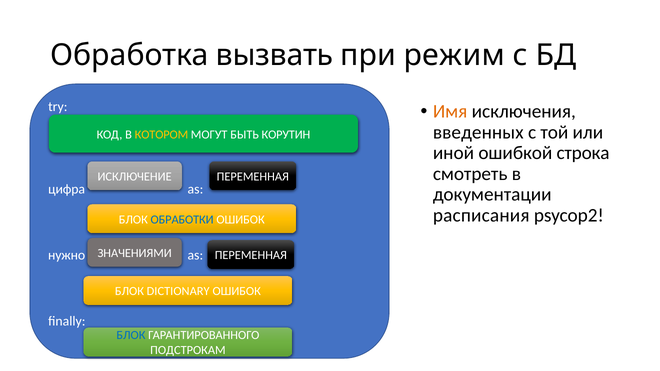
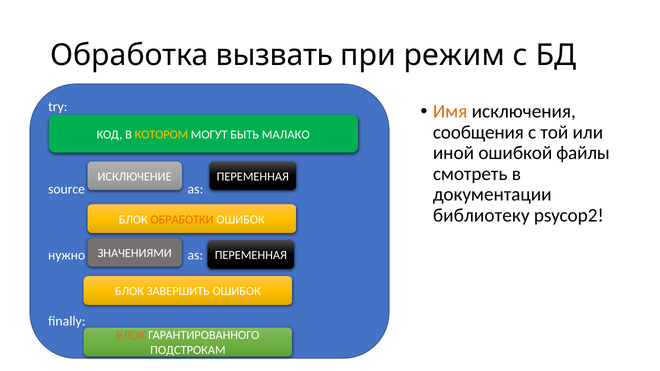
введенных: введенных -> сообщения
КОРУТИН: КОРУТИН -> МАЛАКО
строка: строка -> файлы
цифра: цифра -> source
расписания: расписания -> библиотеку
ОБРАБОТКИ colour: blue -> orange
DICTIONARY: DICTIONARY -> ЗАВЕРШИТЬ
БЛОК at (131, 336) colour: blue -> orange
